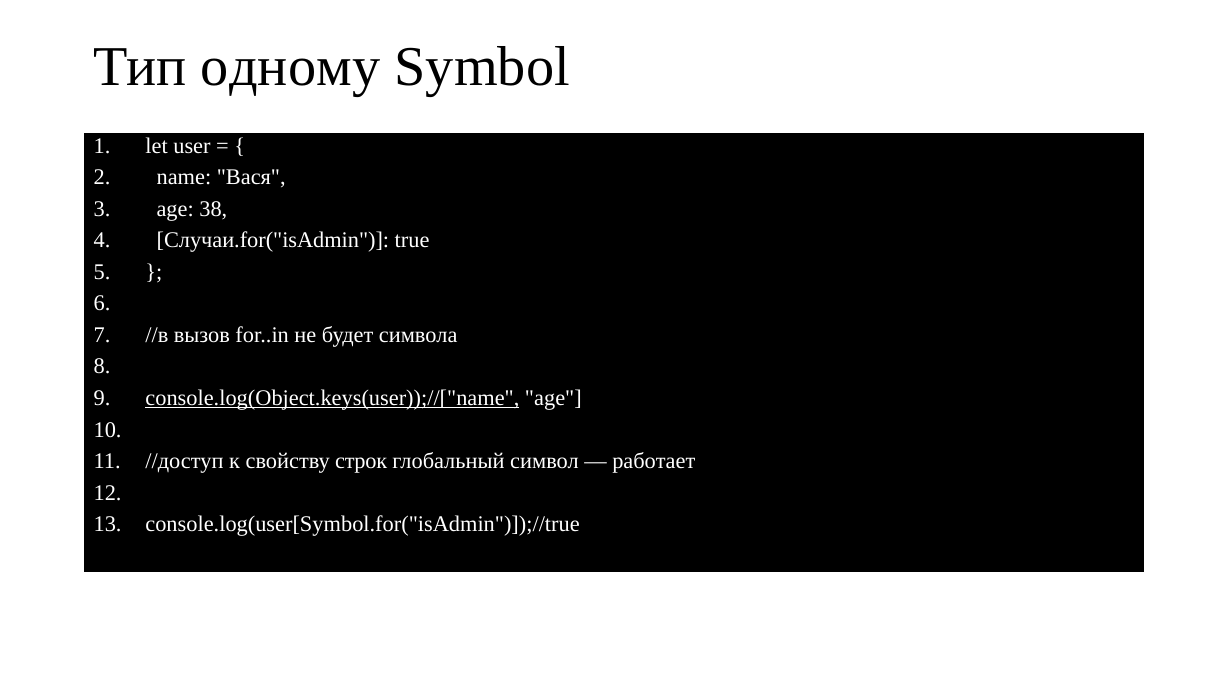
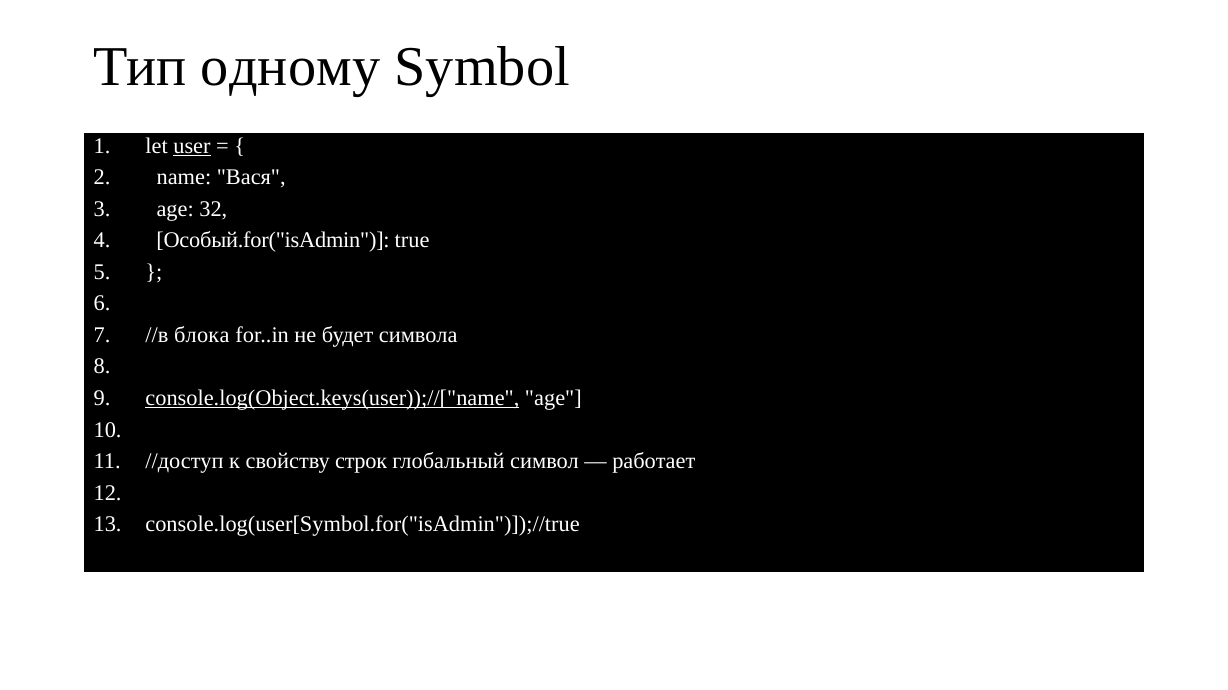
user underline: none -> present
38: 38 -> 32
Случаи.for("isAdmin: Случаи.for("isAdmin -> Особый.for("isAdmin
вызов: вызов -> блока
